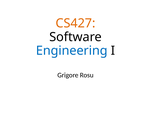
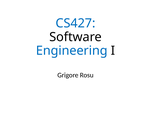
CS427 colour: orange -> blue
